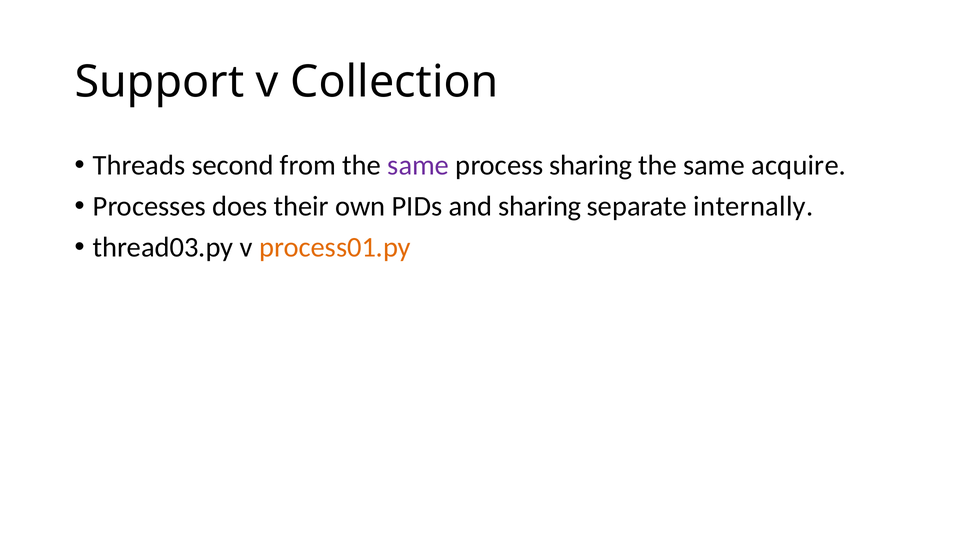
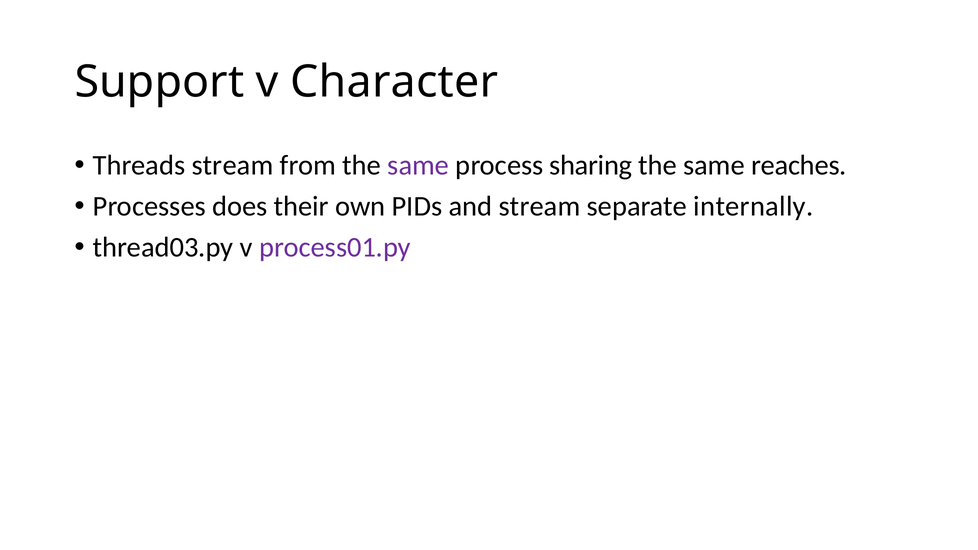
Collection: Collection -> Character
Threads second: second -> stream
acquire: acquire -> reaches
and sharing: sharing -> stream
process01.py colour: orange -> purple
